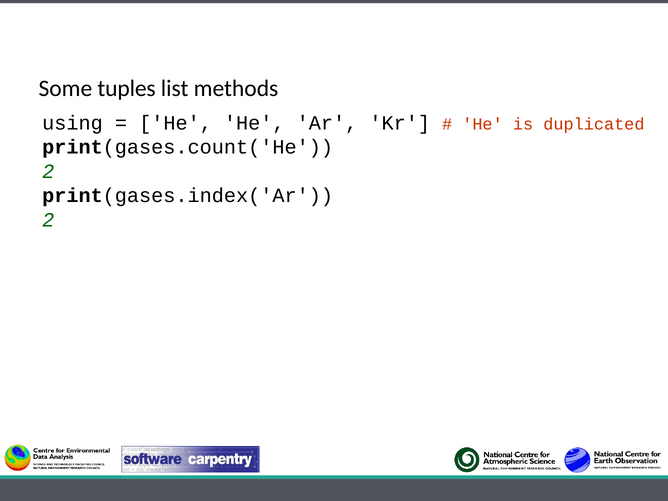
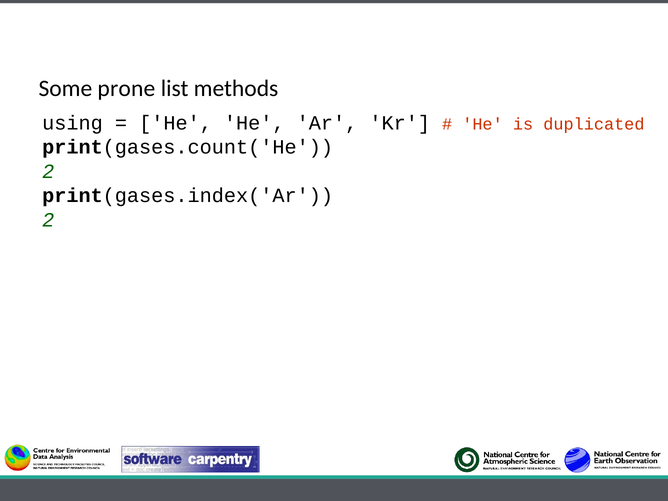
tuples: tuples -> prone
